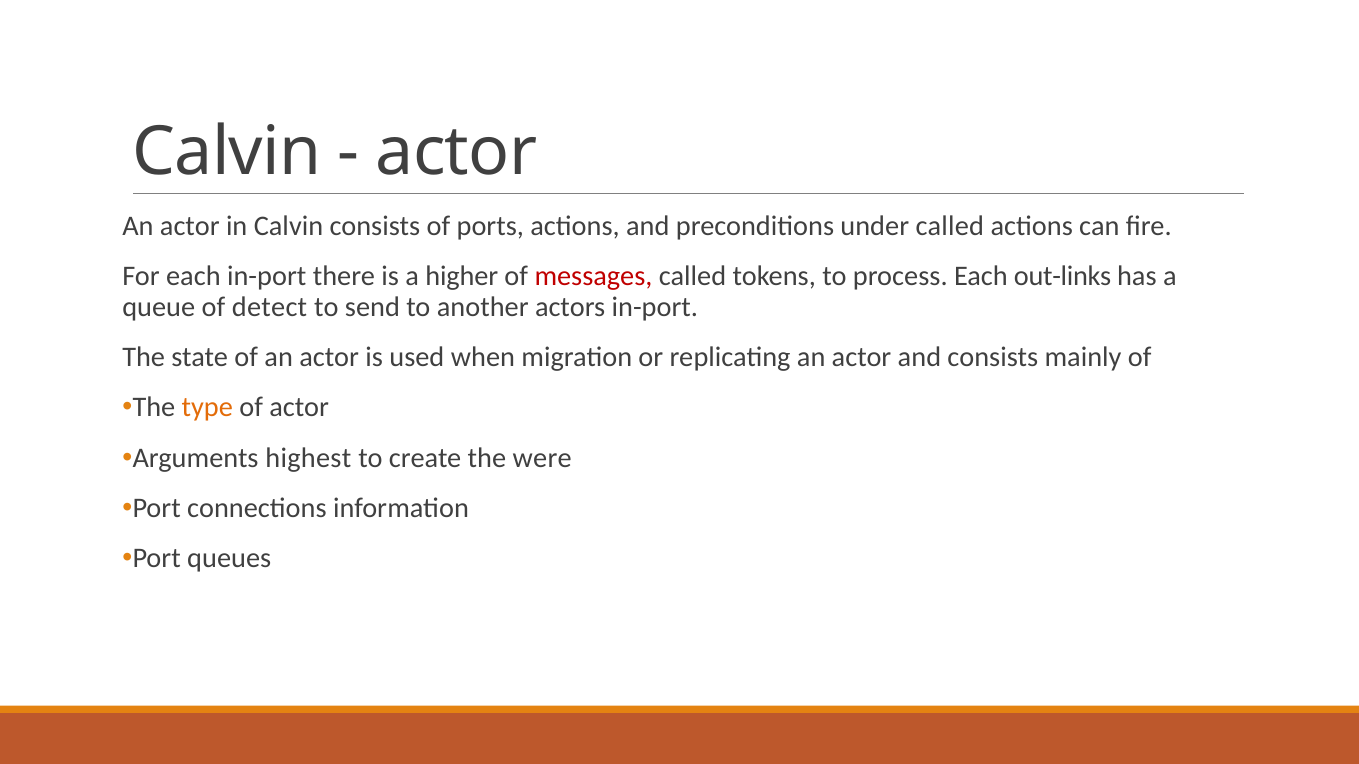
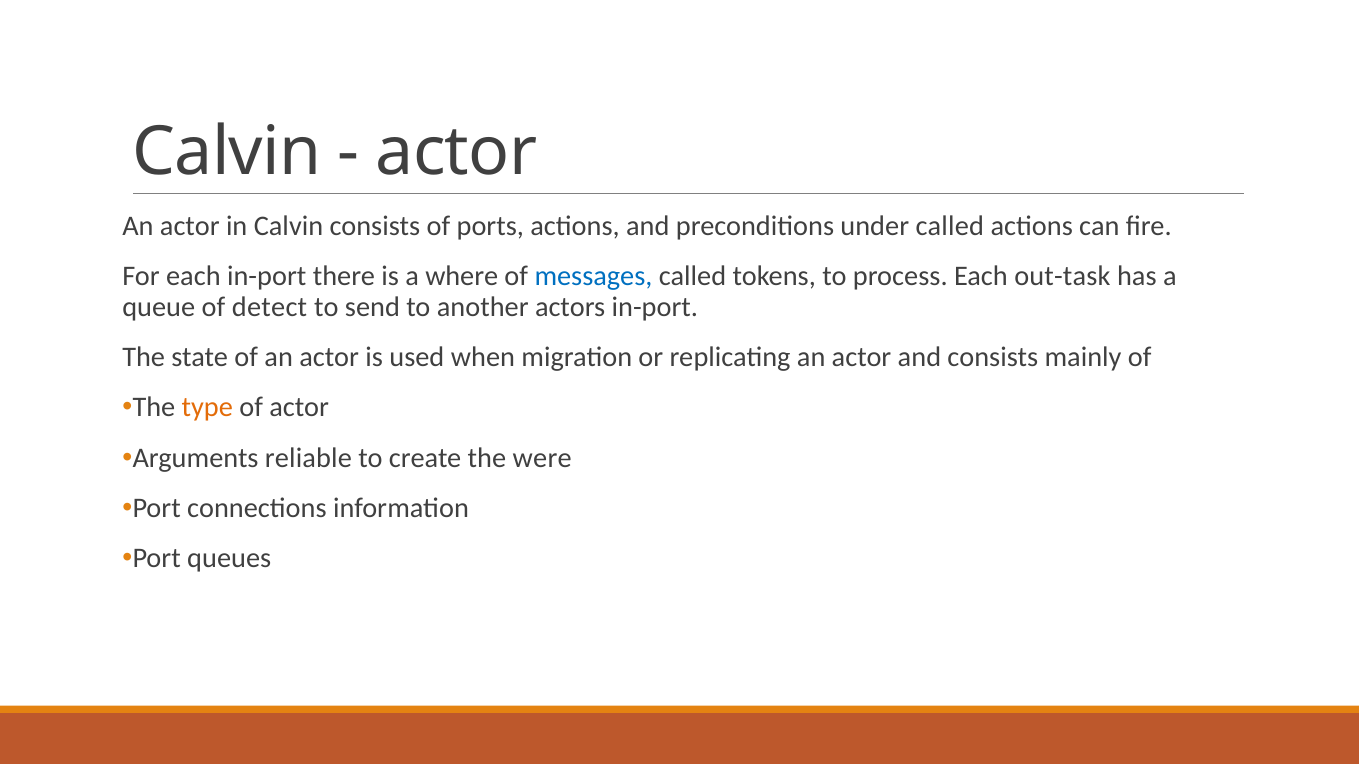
higher: higher -> where
messages colour: red -> blue
out-links: out-links -> out-task
highest: highest -> reliable
